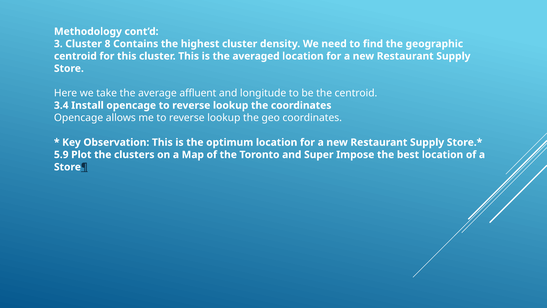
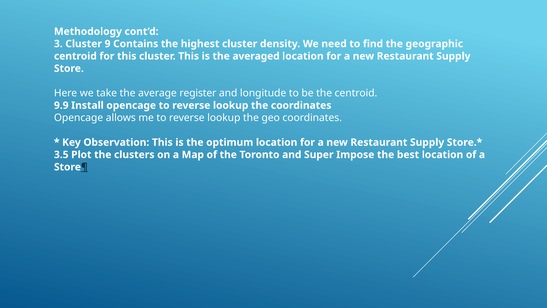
8: 8 -> 9
affluent: affluent -> register
3.4: 3.4 -> 9.9
5.9: 5.9 -> 3.5
